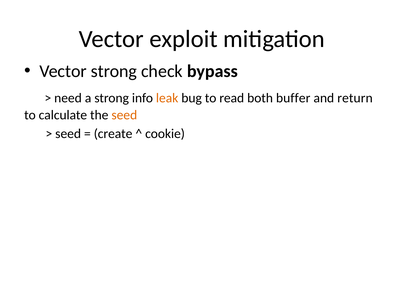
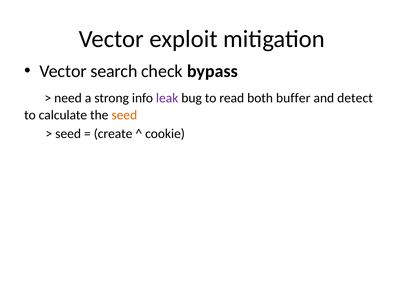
Vector strong: strong -> search
leak colour: orange -> purple
return: return -> detect
